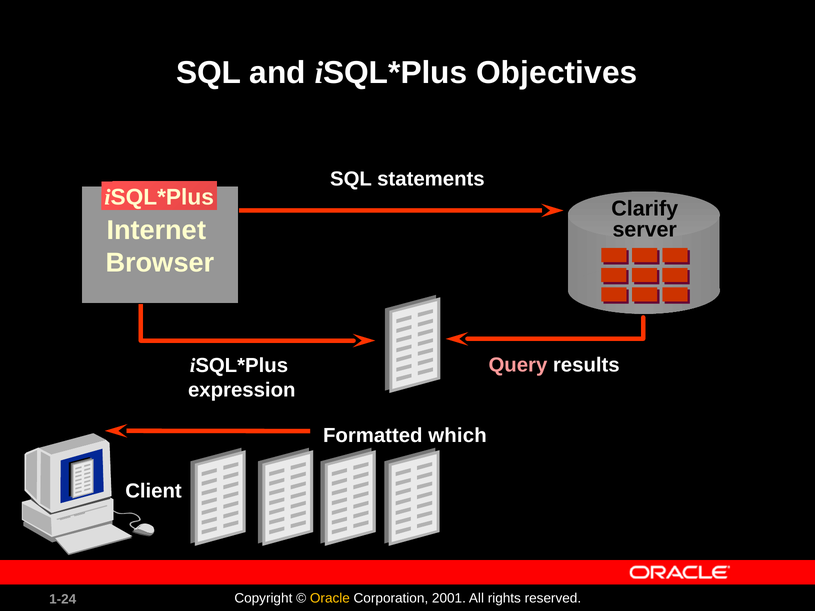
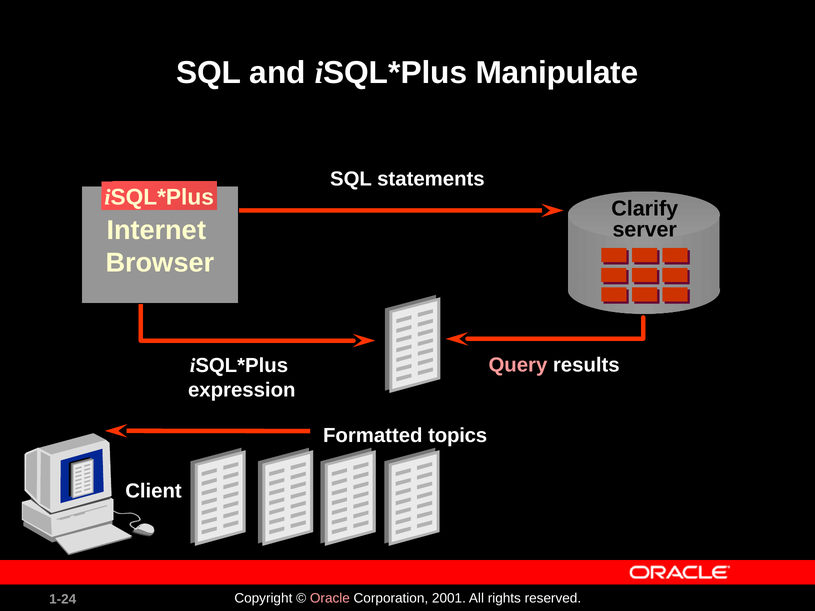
Objectives: Objectives -> Manipulate
which: which -> topics
Oracle colour: yellow -> pink
